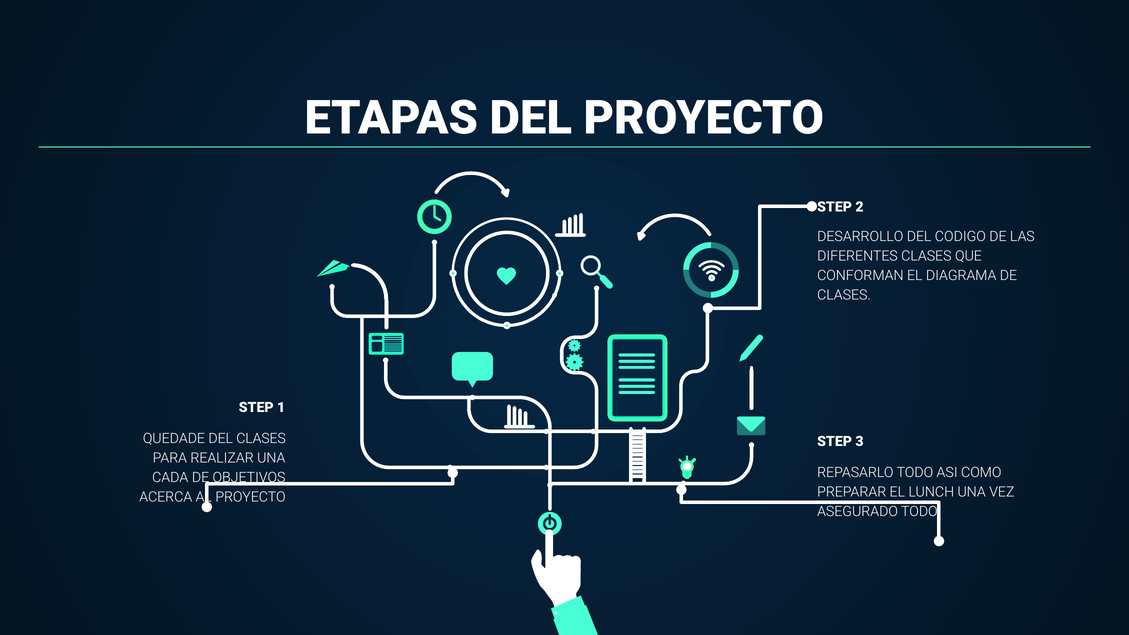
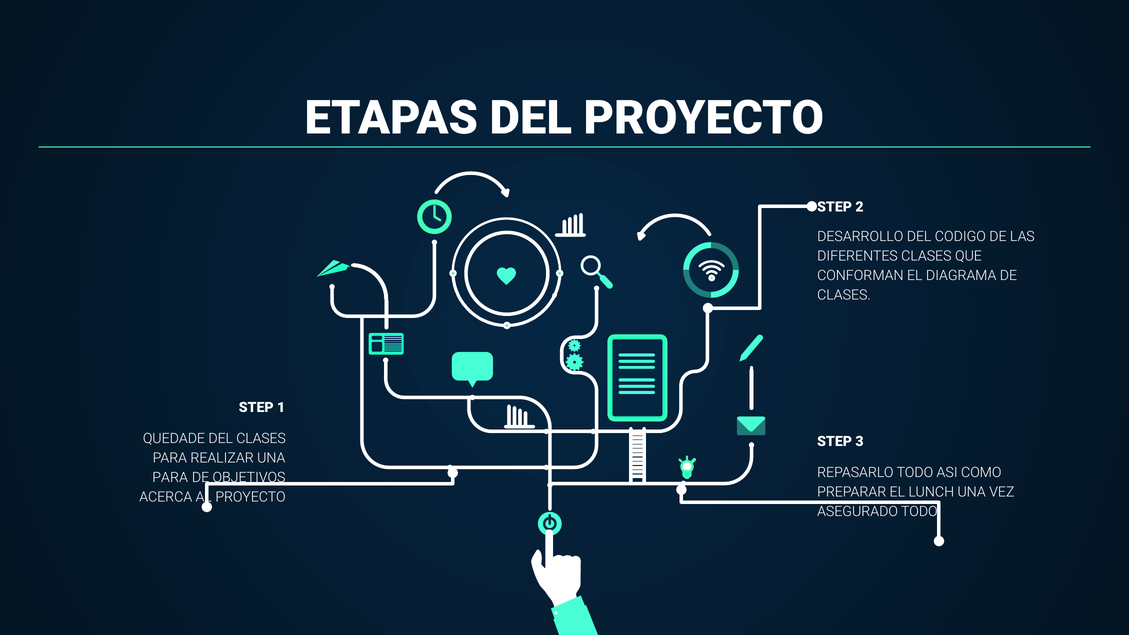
CADA at (170, 477): CADA -> PARA
